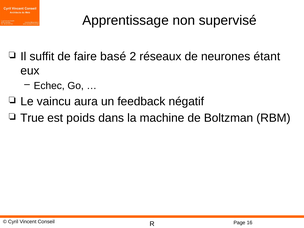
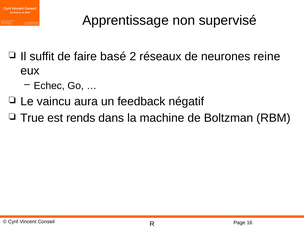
étant: étant -> reine
poids: poids -> rends
